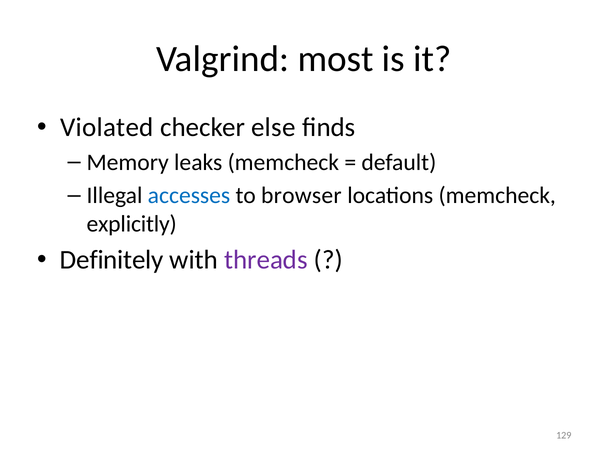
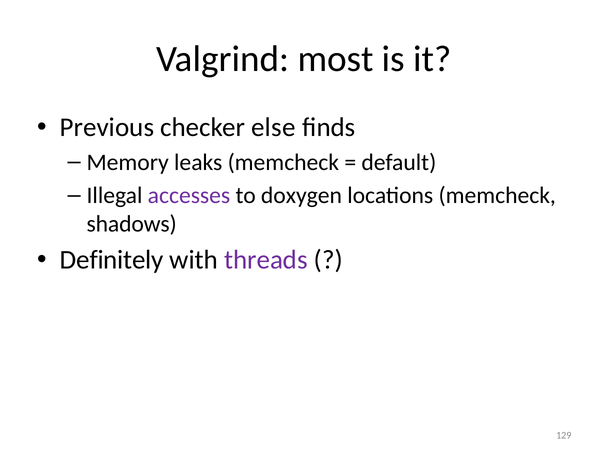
Violated: Violated -> Previous
accesses colour: blue -> purple
browser: browser -> doxygen
explicitly: explicitly -> shadows
